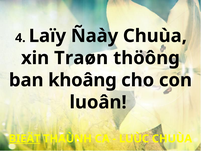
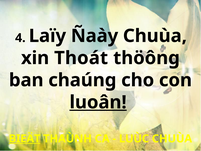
Traøn: Traøn -> Thoát
khoâng: khoâng -> chaúng
luoân underline: none -> present
